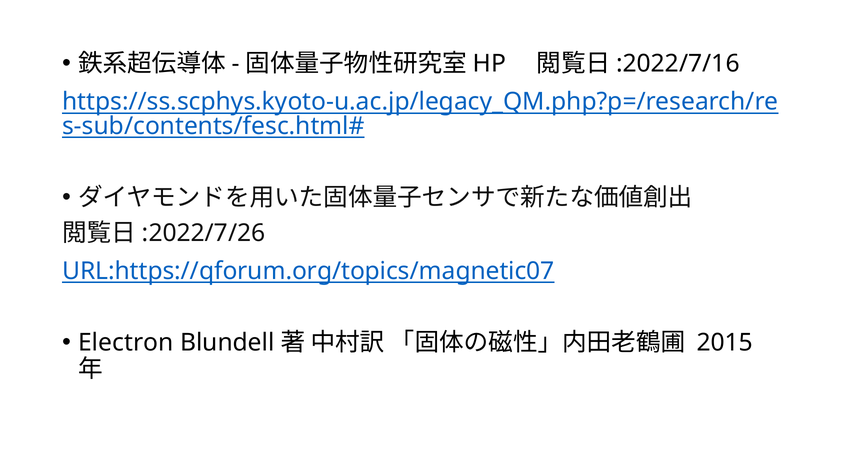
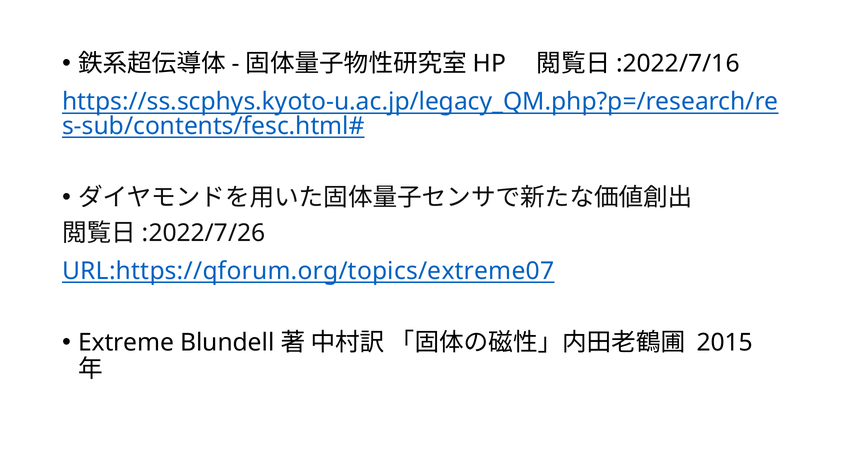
URL:https://qforum.org/topics/magnetic07: URL:https://qforum.org/topics/magnetic07 -> URL:https://qforum.org/topics/extreme07
Electron: Electron -> Extreme
